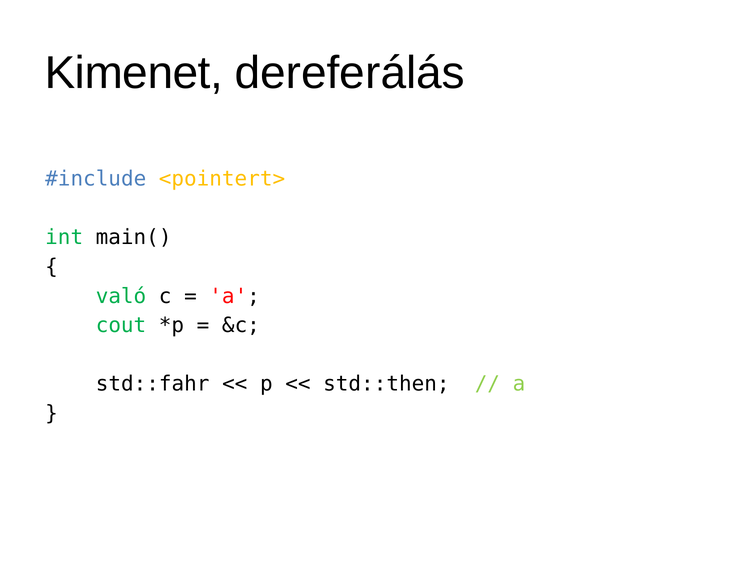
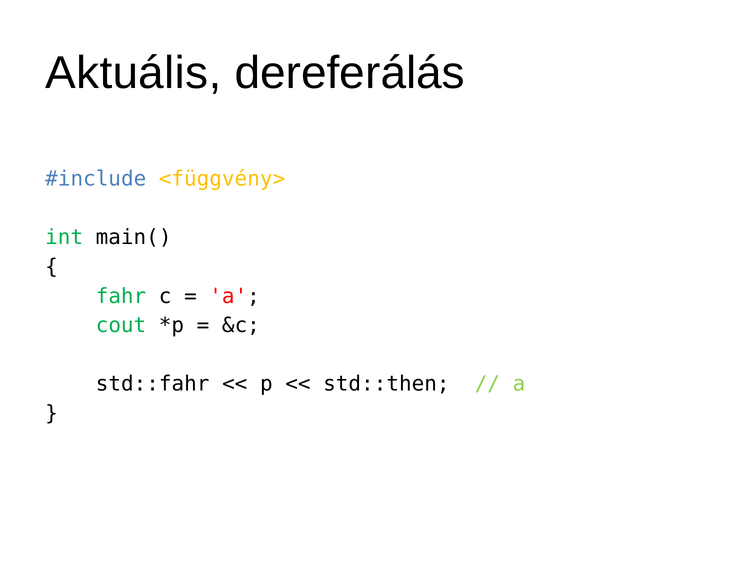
Kimenet: Kimenet -> Aktuális
<pointert>: <pointert> -> <függvény>
való: való -> fahr
